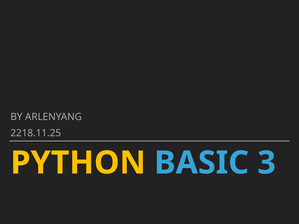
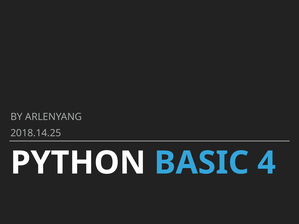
2218.11.25: 2218.11.25 -> 2018.14.25
PYTHON colour: yellow -> white
3: 3 -> 4
